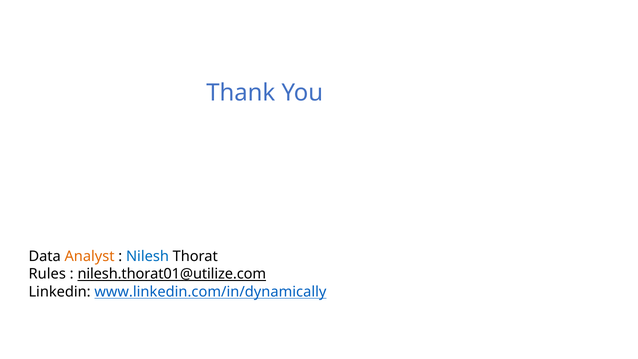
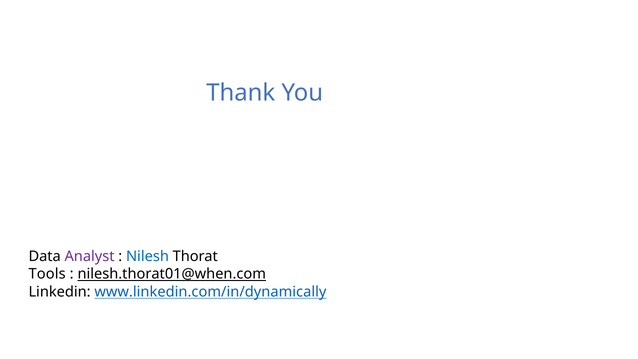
Analyst colour: orange -> purple
Rules: Rules -> Tools
nilesh.thorat01@utilize.com: nilesh.thorat01@utilize.com -> nilesh.thorat01@when.com
